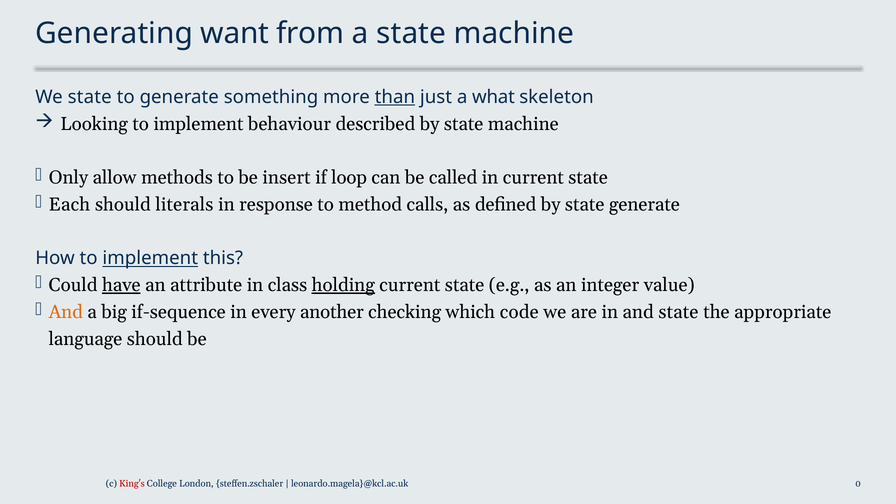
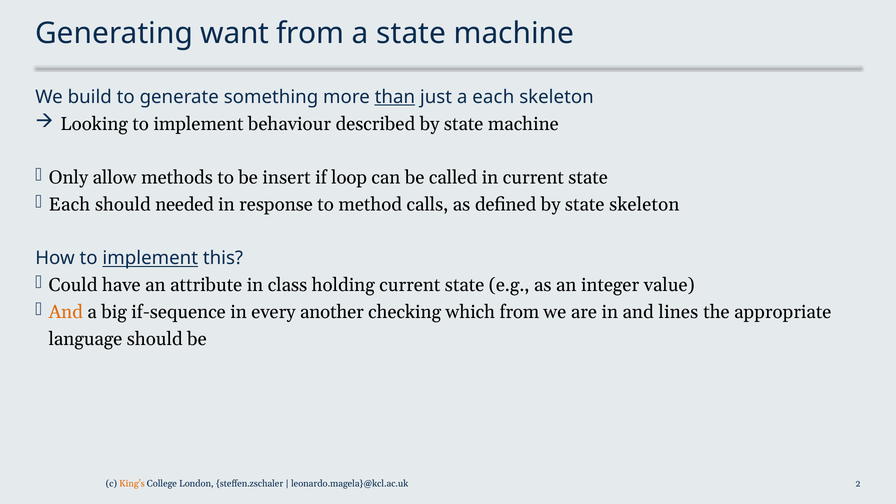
We state: state -> build
a what: what -> each
literals: literals -> needed
state generate: generate -> skeleton
have underline: present -> none
holding underline: present -> none
which code: code -> from
and state: state -> lines
King's colour: red -> orange
0: 0 -> 2
